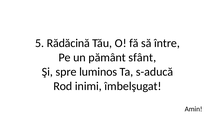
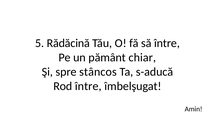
sfânt: sfânt -> chiar
luminos: luminos -> stâncos
Rod inimi: inimi -> între
